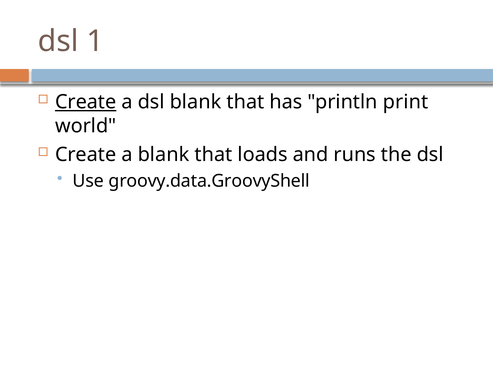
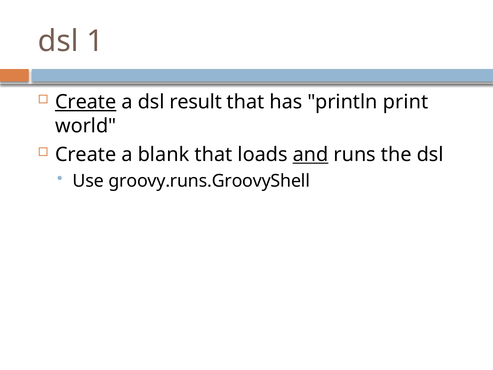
dsl blank: blank -> result
and underline: none -> present
groovy.data.GroovyShell: groovy.data.GroovyShell -> groovy.runs.GroovyShell
